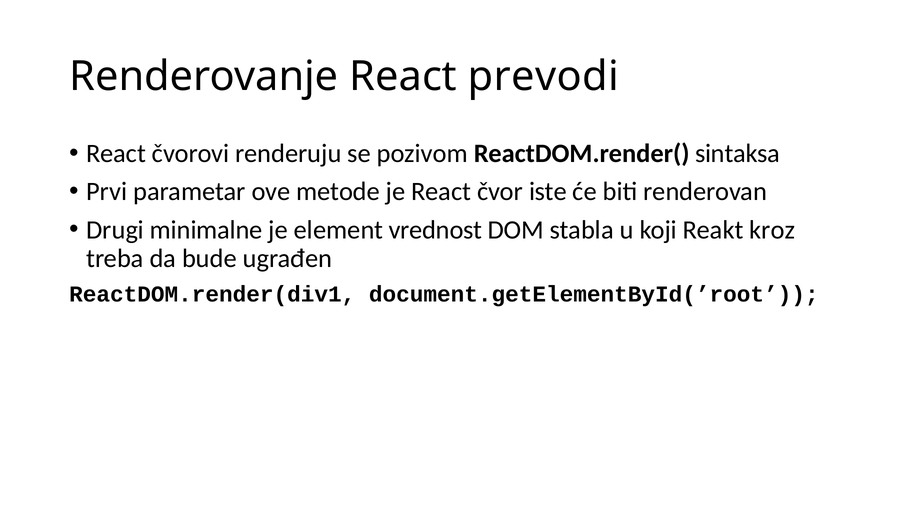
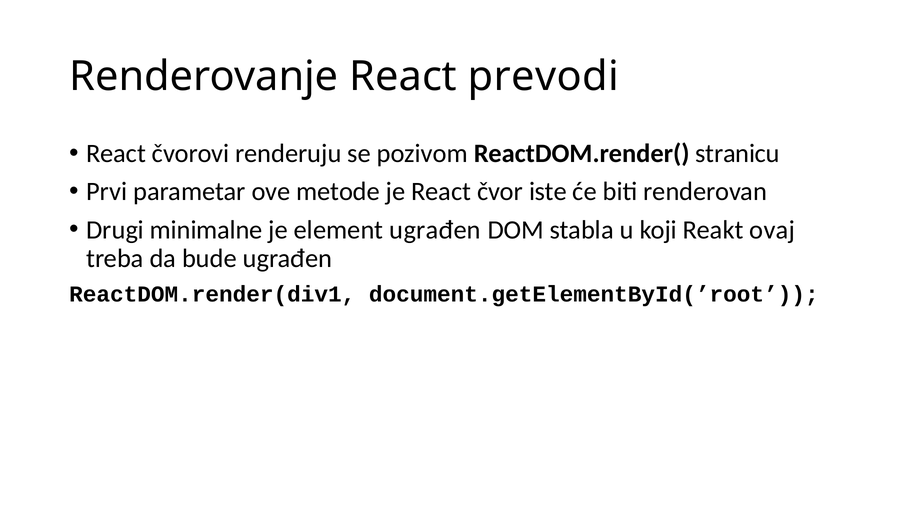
sintaksa: sintaksa -> stranicu
element vrednost: vrednost -> ugrađen
kroz: kroz -> ovaj
